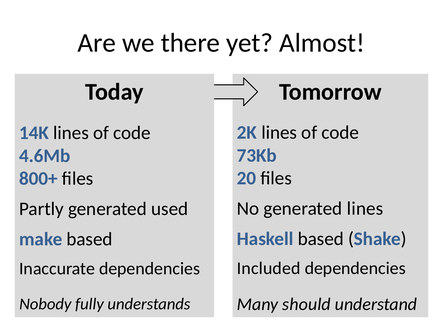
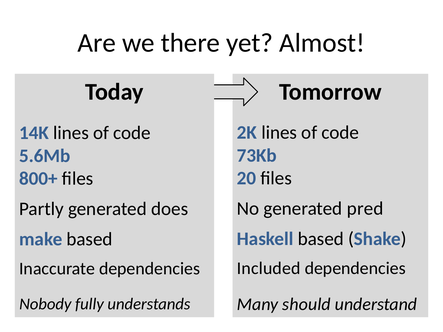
4.6Mb: 4.6Mb -> 5.6Mb
generated lines: lines -> pred
used: used -> does
